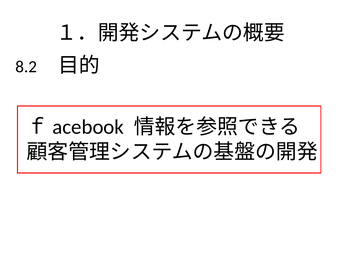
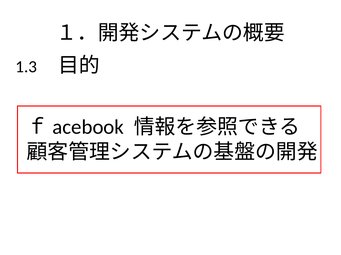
8.2: 8.2 -> 1.3
